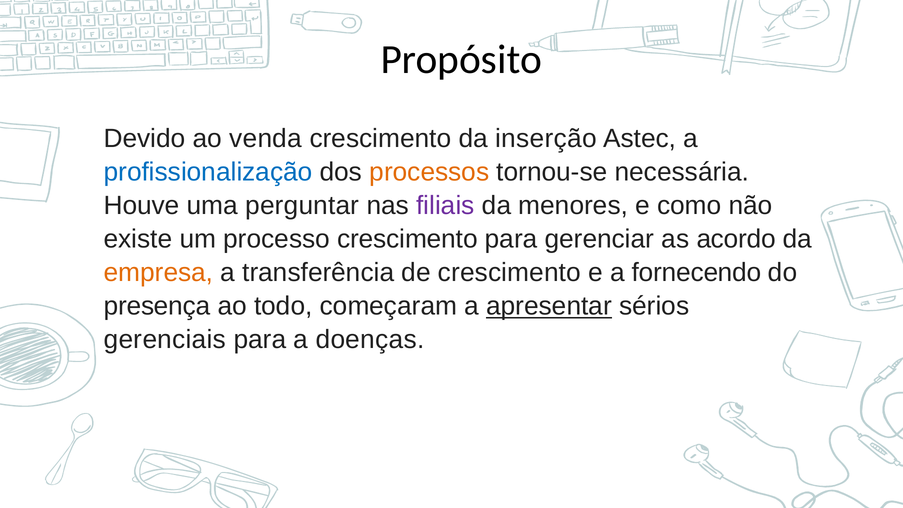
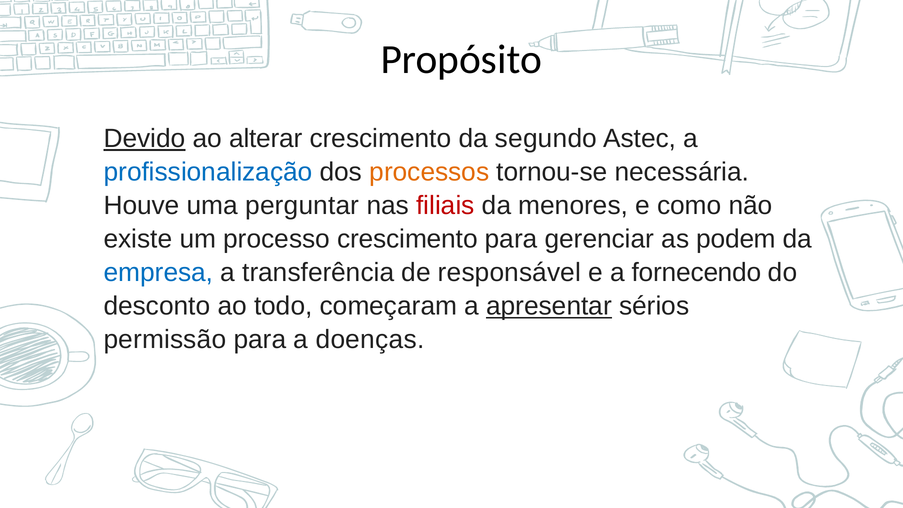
Devido underline: none -> present
venda: venda -> alterar
inserção: inserção -> segundo
filiais colour: purple -> red
acordo: acordo -> podem
empresa colour: orange -> blue
de crescimento: crescimento -> responsável
presença: presença -> desconto
gerenciais: gerenciais -> permissão
